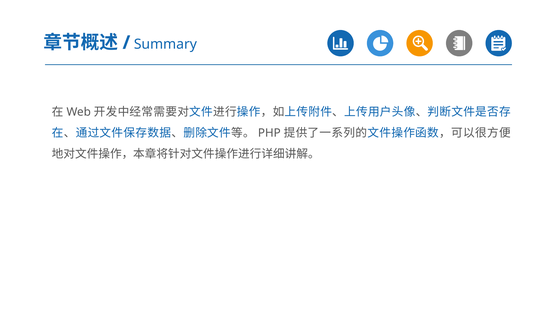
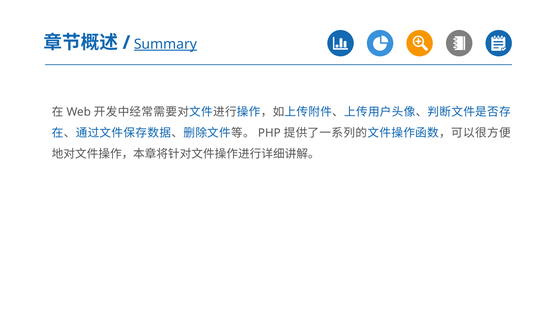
Summary underline: none -> present
